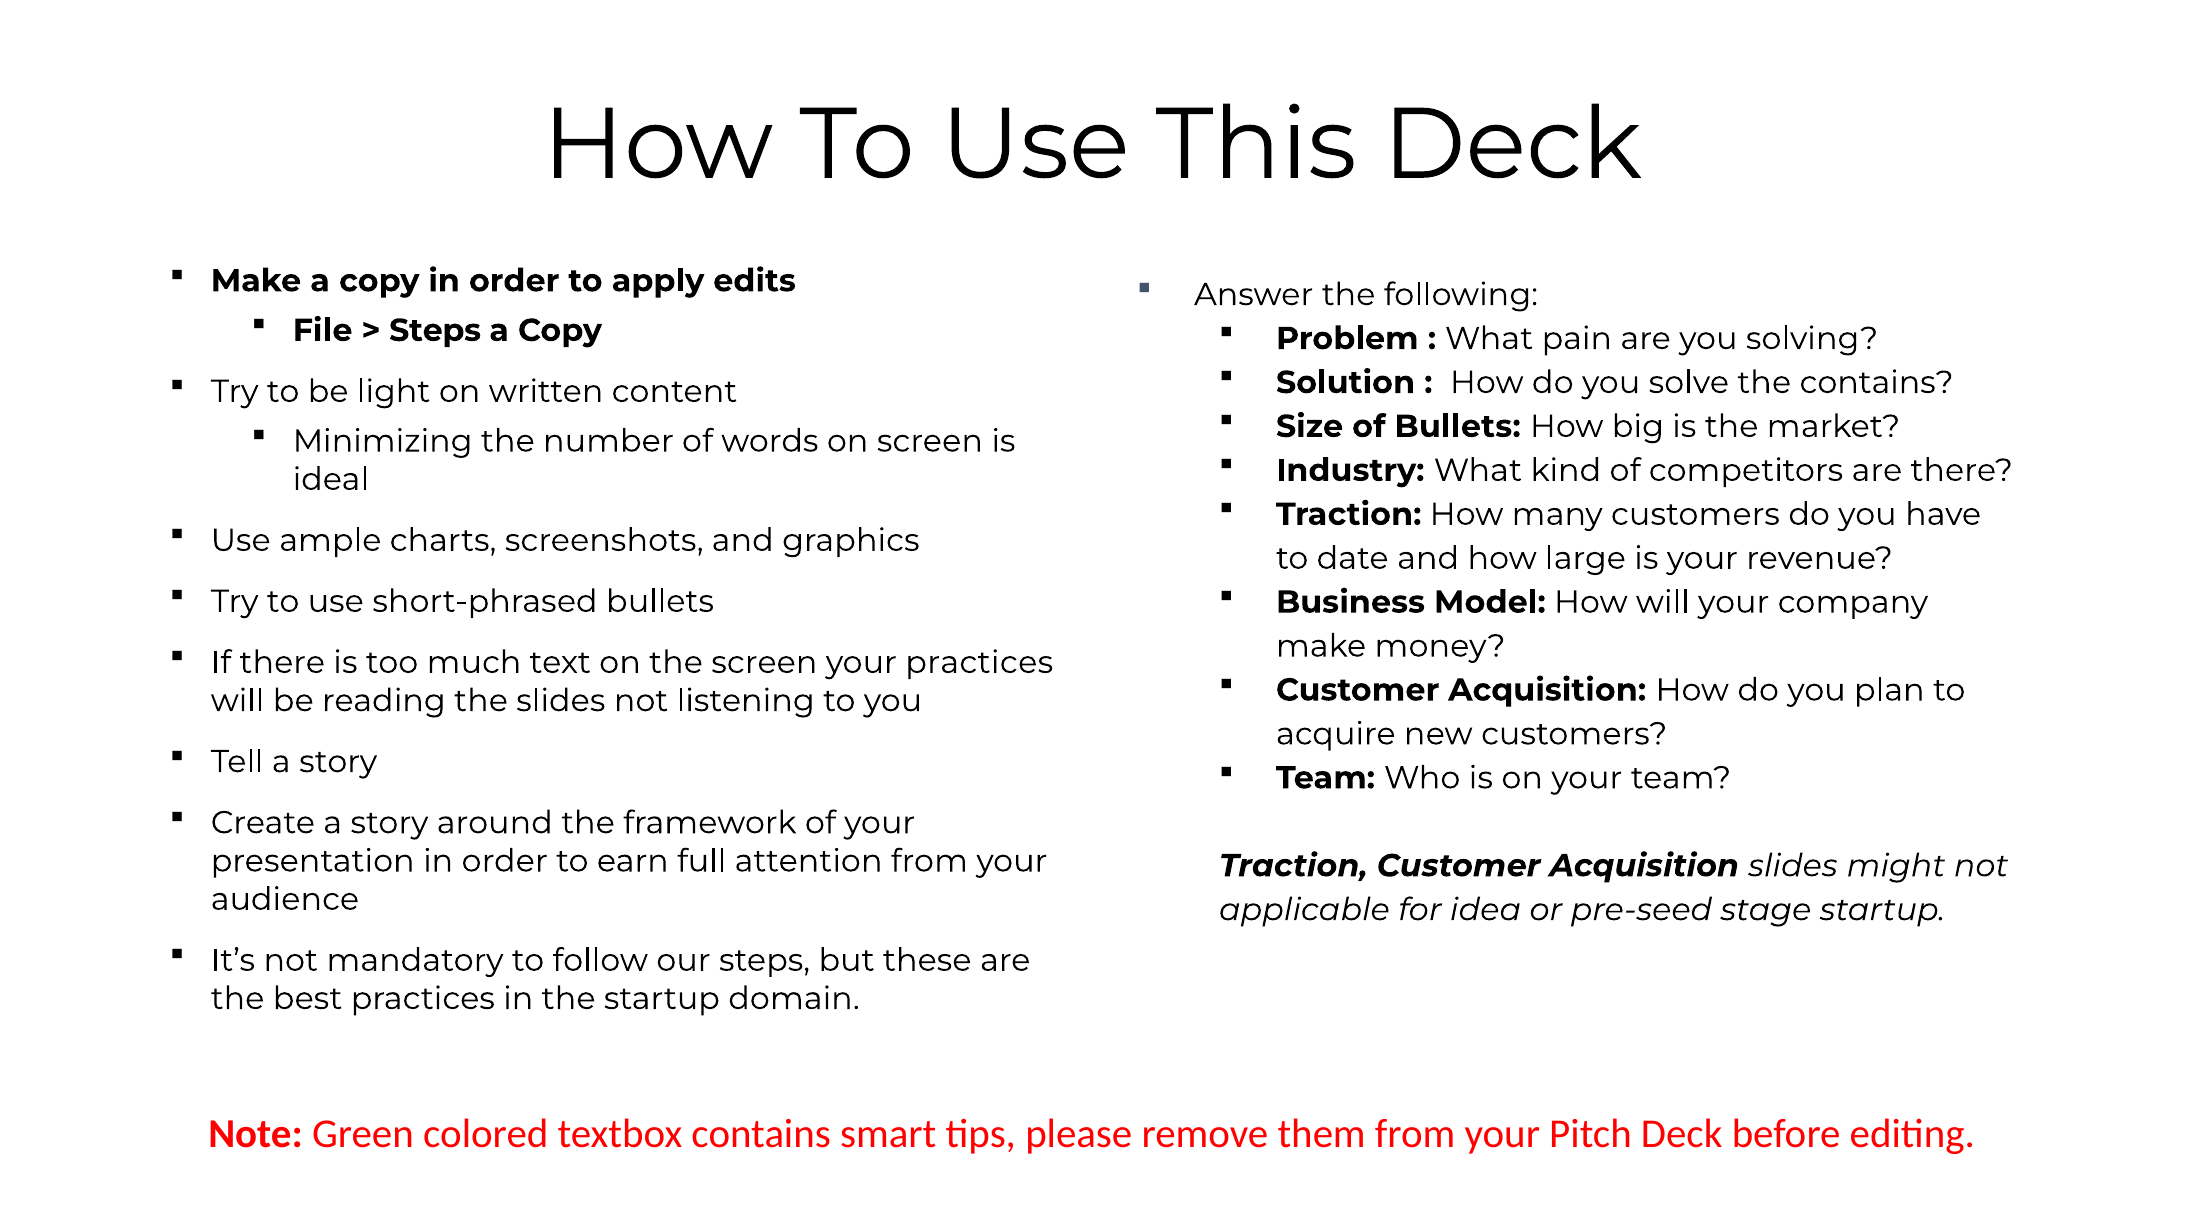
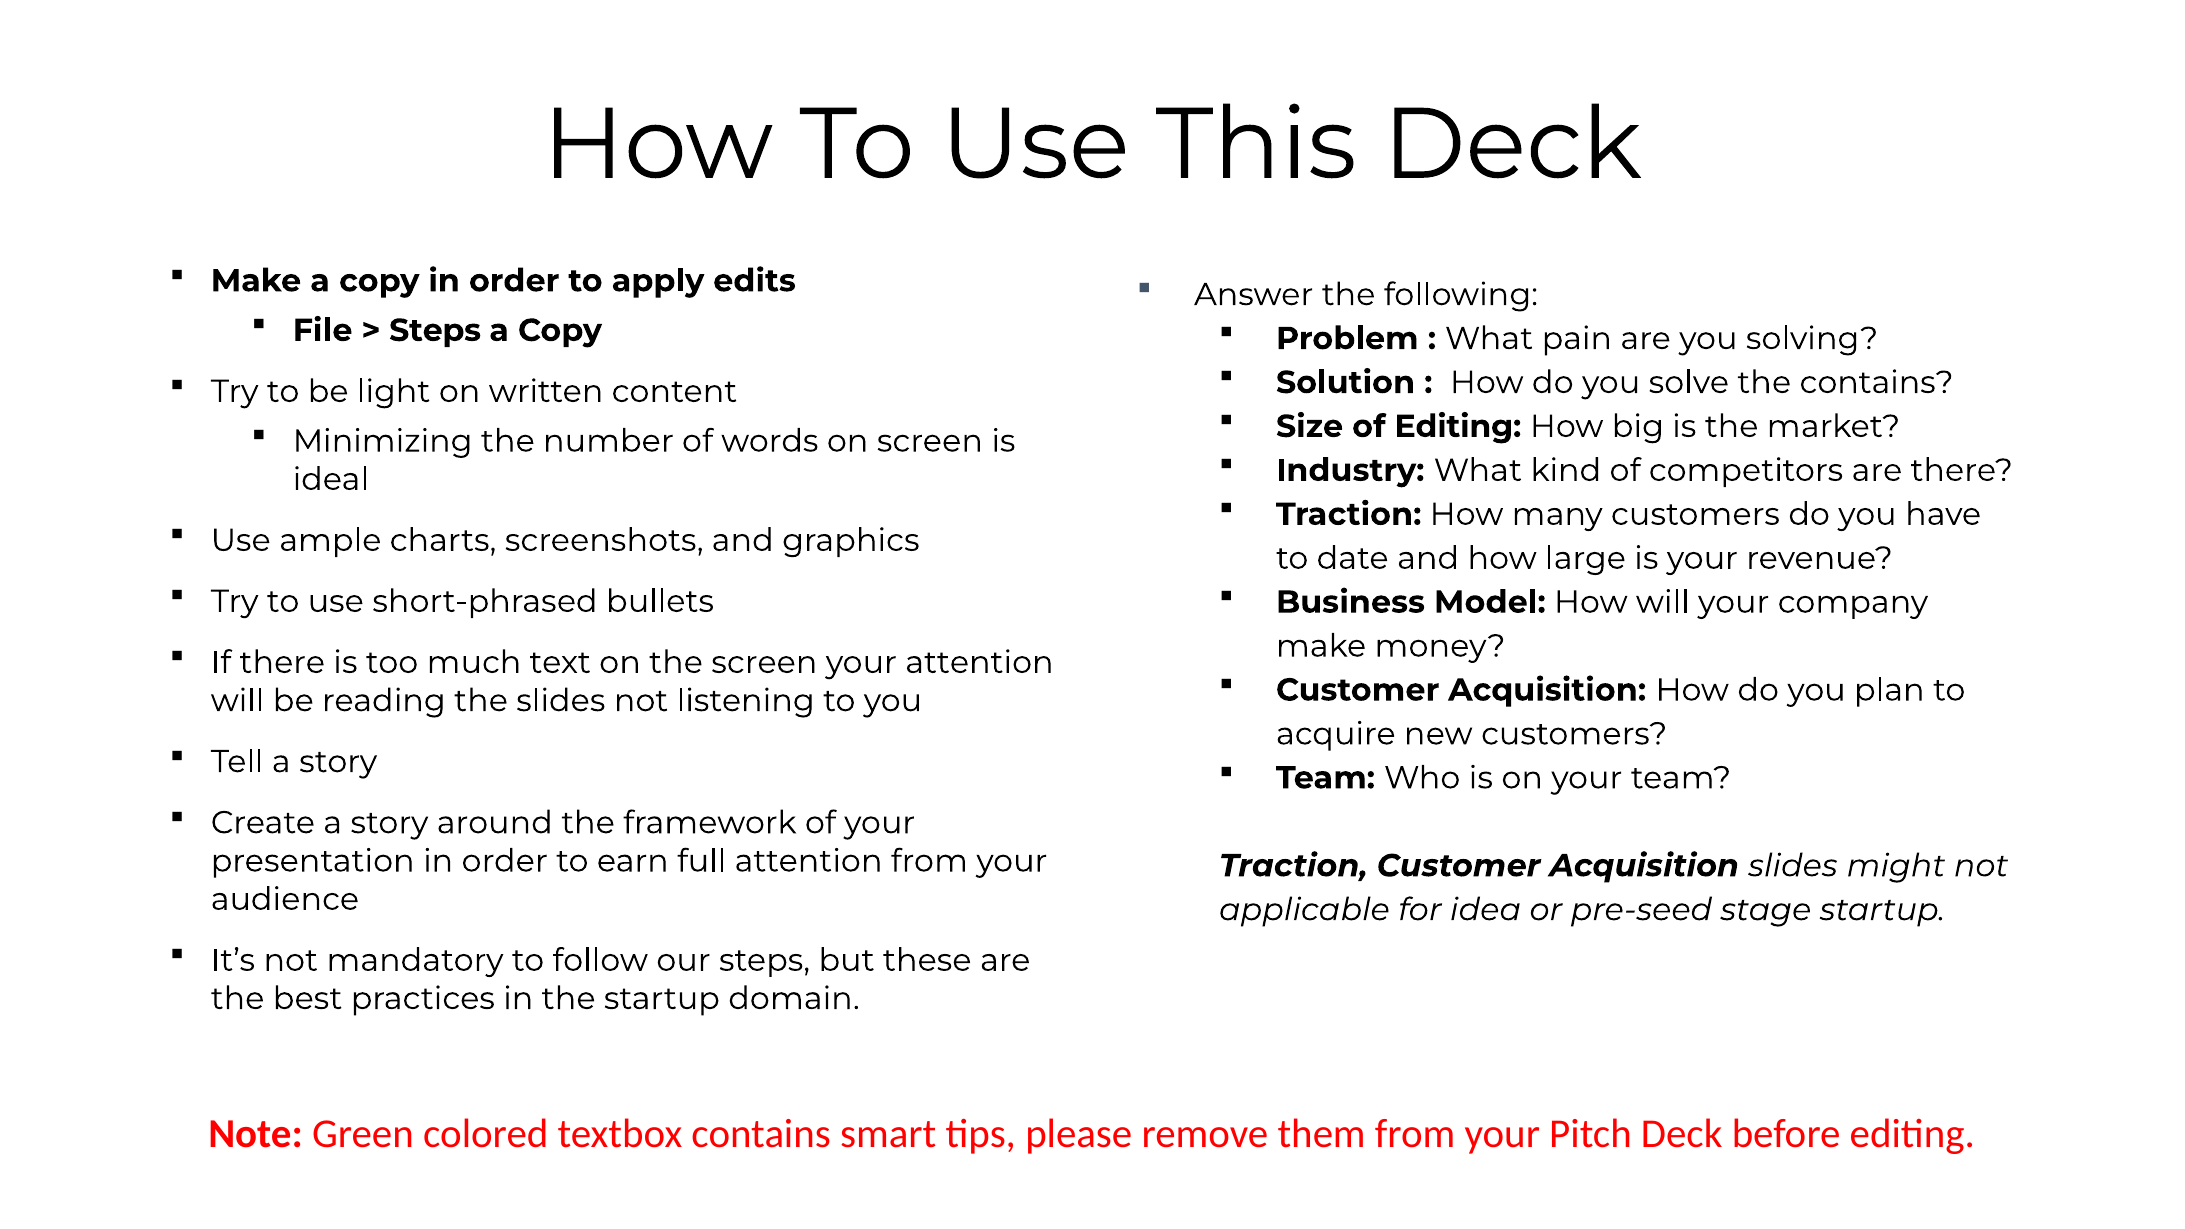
of Bullets: Bullets -> Editing
your practices: practices -> attention
